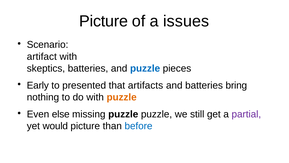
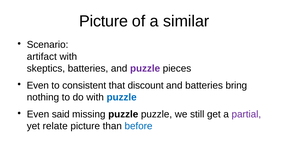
issues: issues -> similar
puzzle at (145, 68) colour: blue -> purple
Early at (38, 85): Early -> Even
presented: presented -> consistent
artifacts: artifacts -> discount
puzzle at (122, 97) colour: orange -> blue
else: else -> said
would: would -> relate
